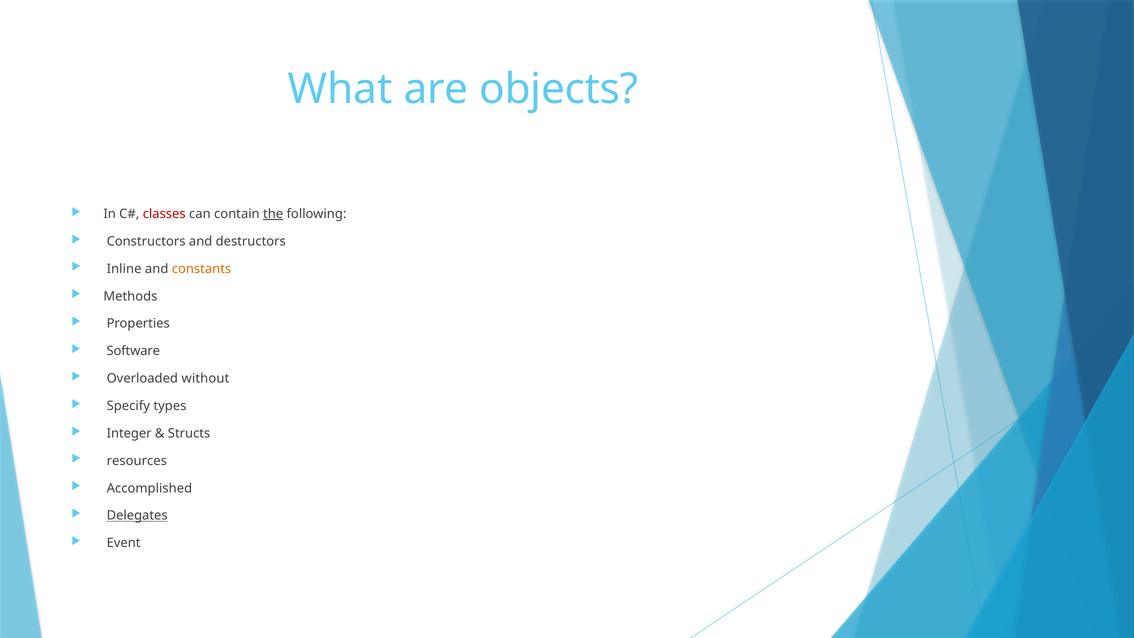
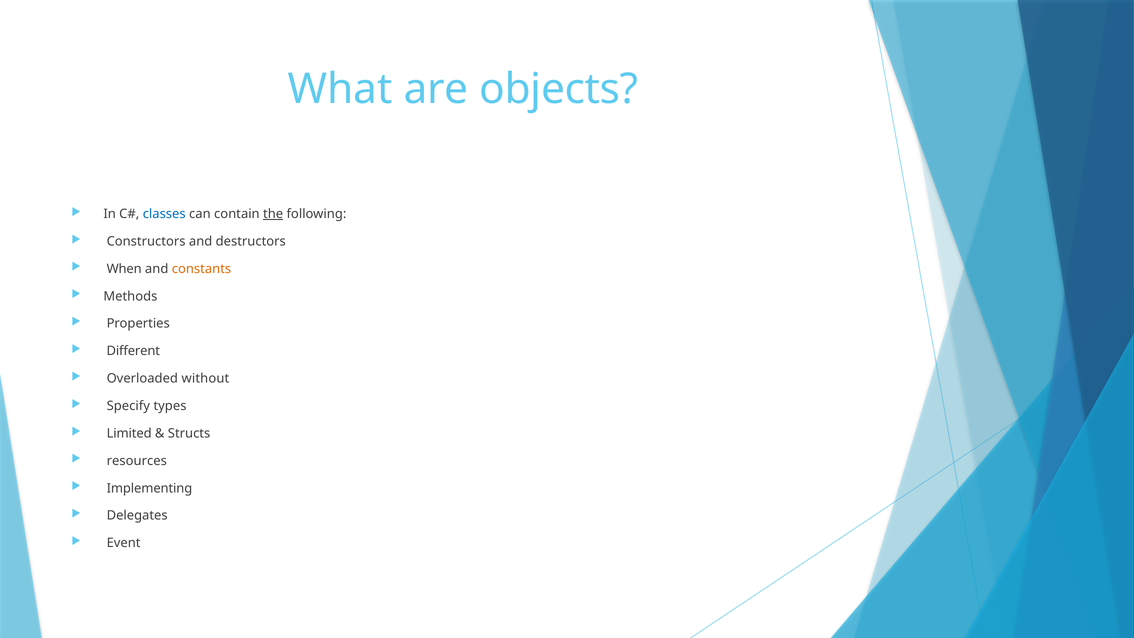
classes colour: red -> blue
Inline: Inline -> When
Software: Software -> Different
Integer: Integer -> Limited
Accomplished: Accomplished -> Implementing
Delegates underline: present -> none
